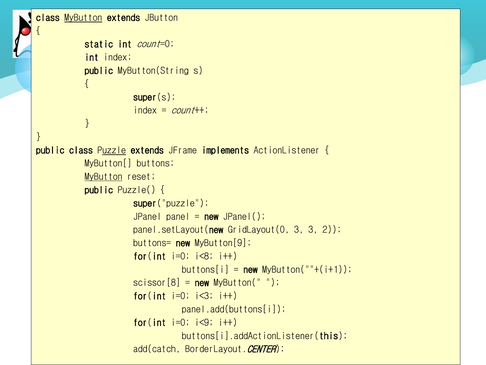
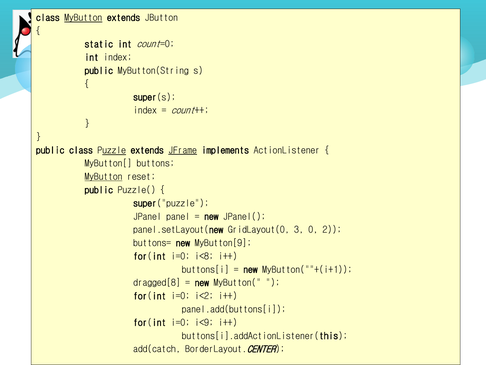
JFrame underline: none -> present
3 3: 3 -> 0
scissor[8: scissor[8 -> dragged[8
i<3: i<3 -> i<2
